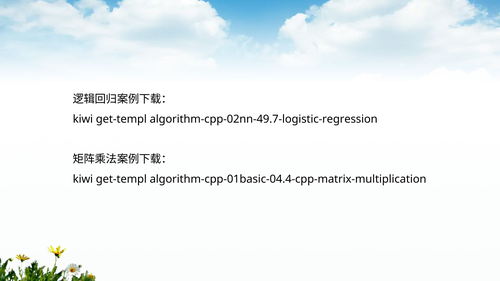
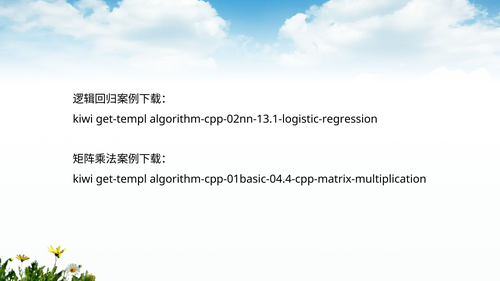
algorithm-cpp-02nn-49.7-logistic-regression: algorithm-cpp-02nn-49.7-logistic-regression -> algorithm-cpp-02nn-13.1-logistic-regression
